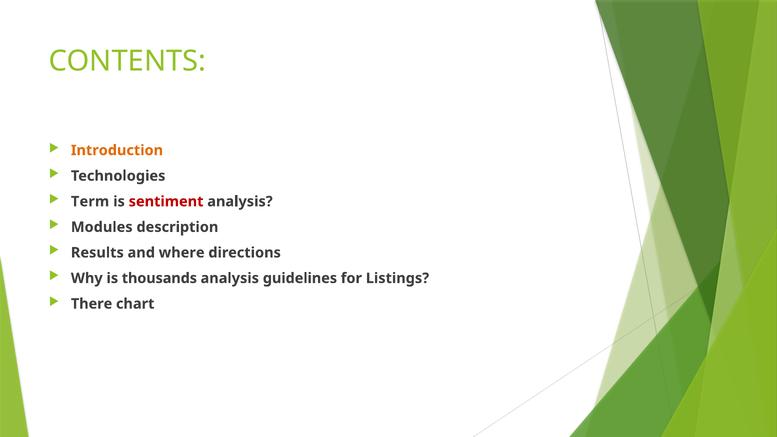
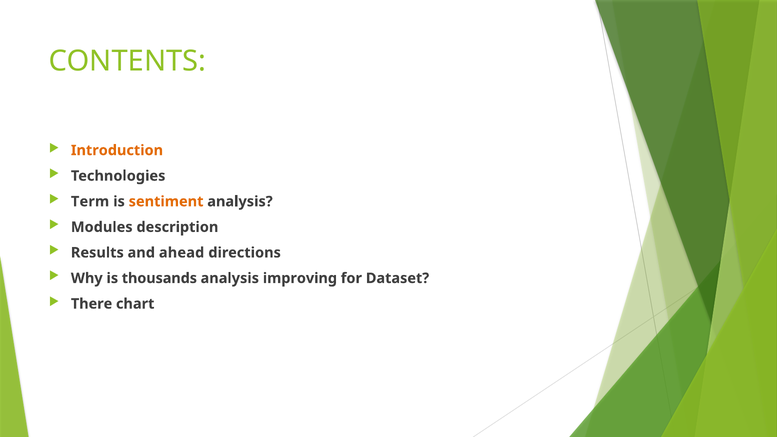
sentiment colour: red -> orange
where: where -> ahead
guidelines: guidelines -> improving
Listings: Listings -> Dataset
